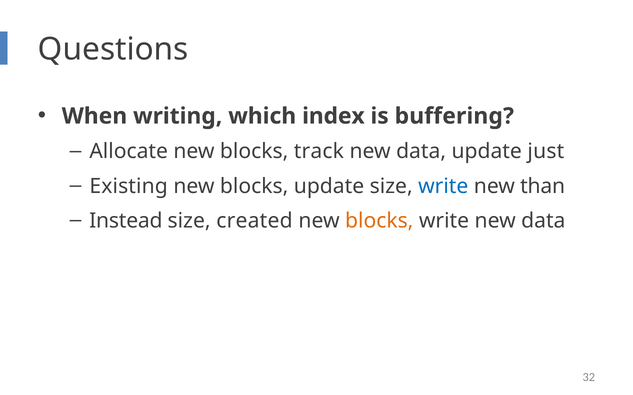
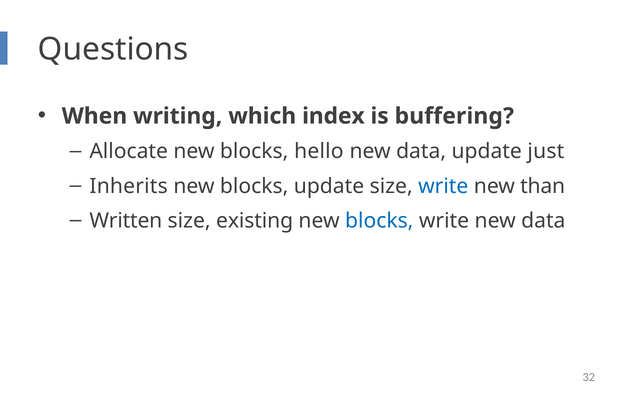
track: track -> hello
Existing: Existing -> Inherits
Instead: Instead -> Written
created: created -> existing
blocks at (379, 221) colour: orange -> blue
